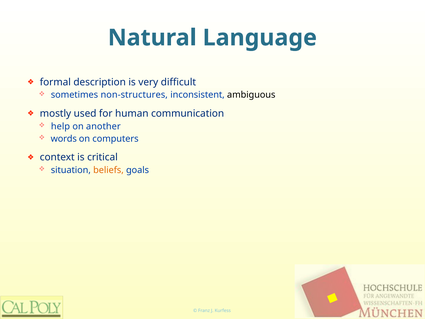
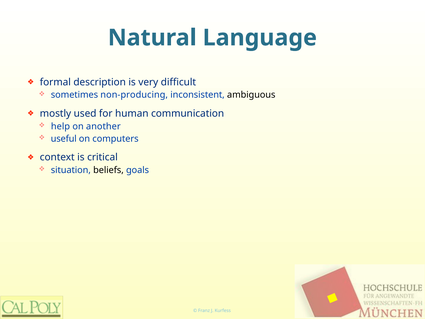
non-structures: non-structures -> non-producing
words: words -> useful
beliefs colour: orange -> black
